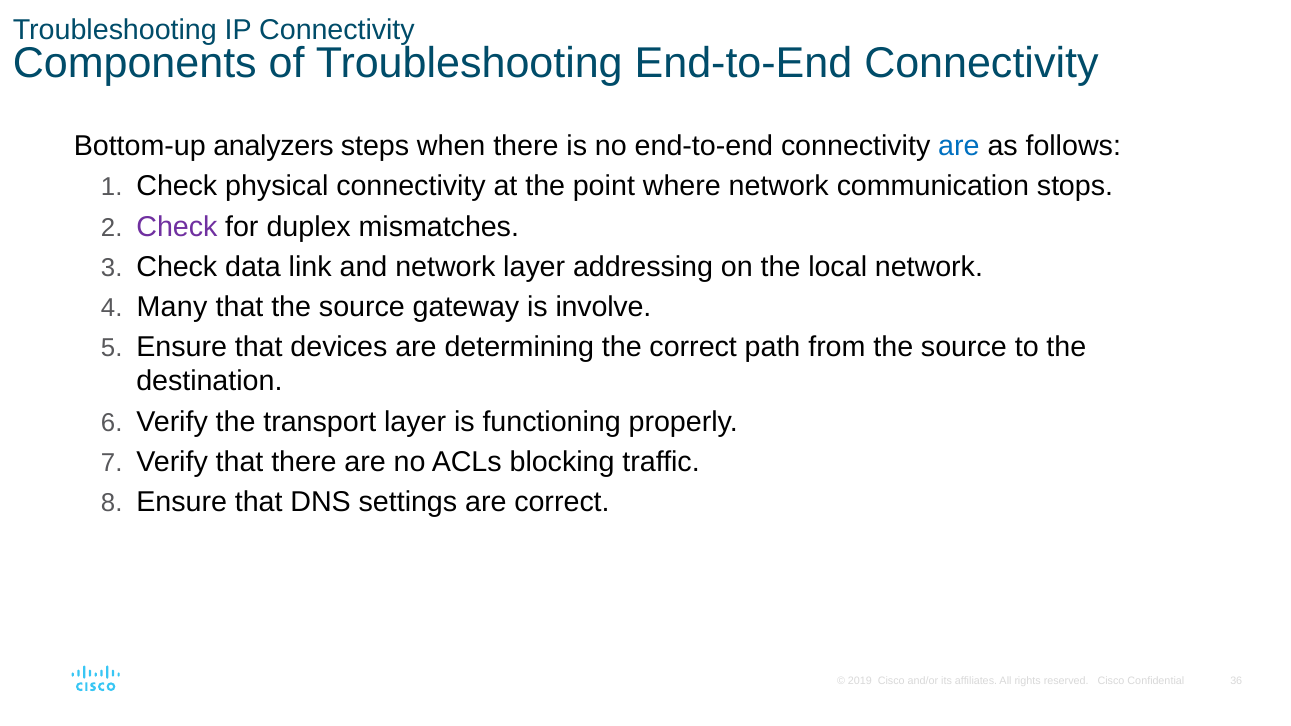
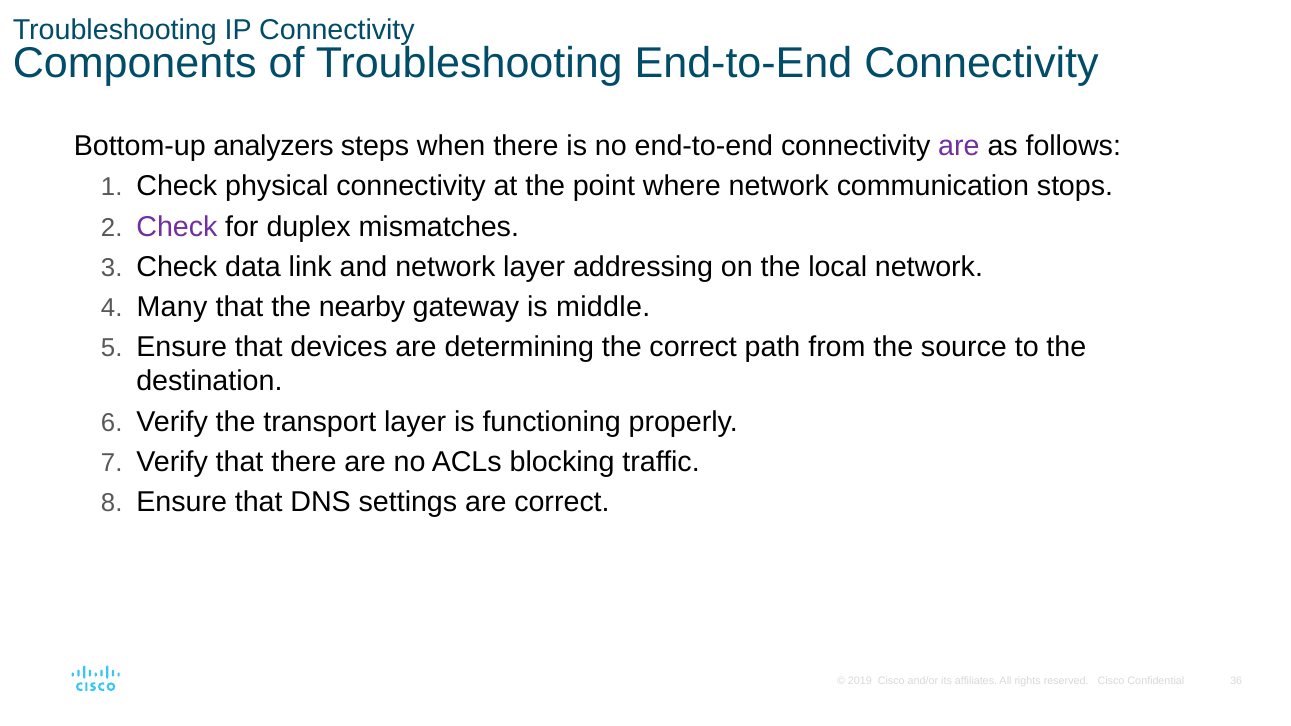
are at (959, 146) colour: blue -> purple
that the source: source -> nearby
involve: involve -> middle
